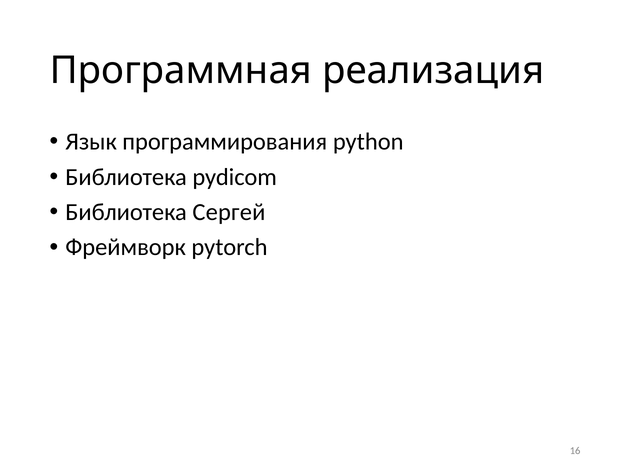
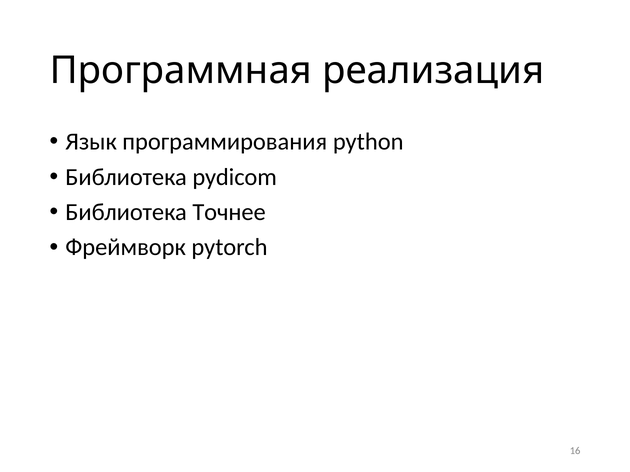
Сергей: Сергей -> Точнее
